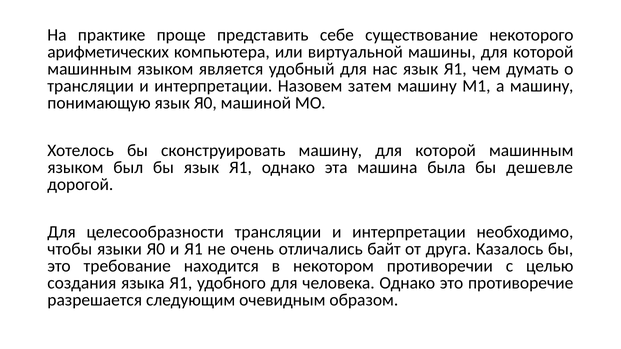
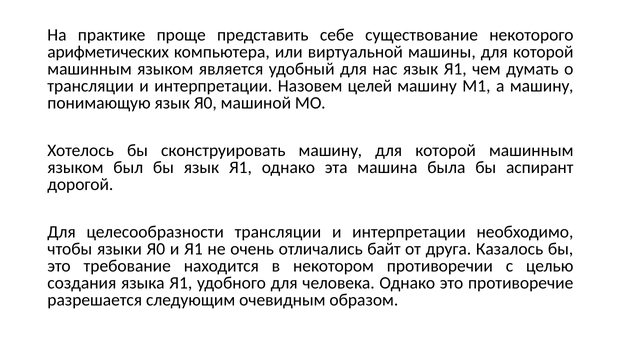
затем: затем -> целей
дешевле: дешевле -> аспирант
